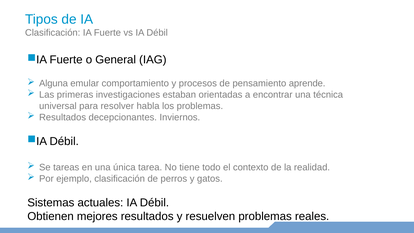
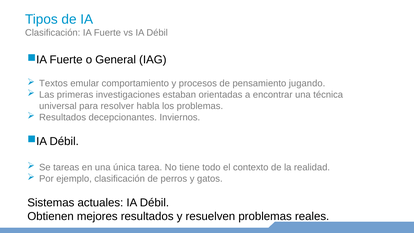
Alguna: Alguna -> Textos
aprende: aprende -> jugando
